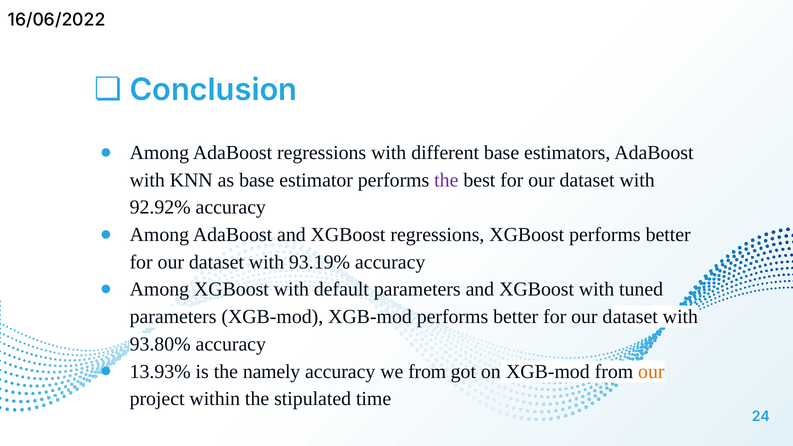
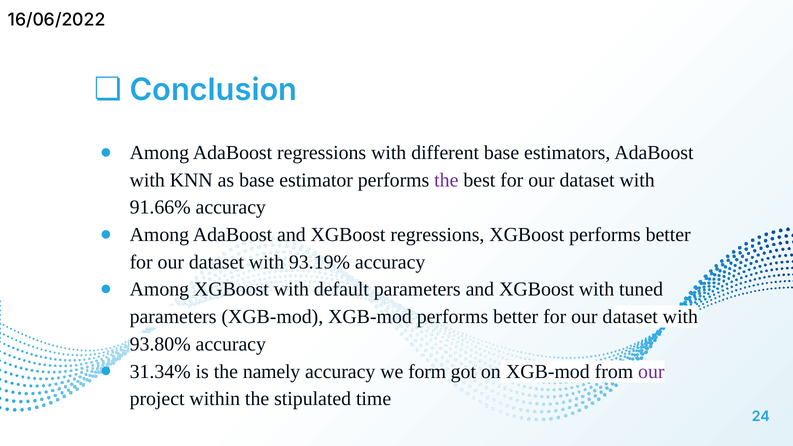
92.92%: 92.92% -> 91.66%
13.93%: 13.93% -> 31.34%
we from: from -> form
our at (651, 372) colour: orange -> purple
